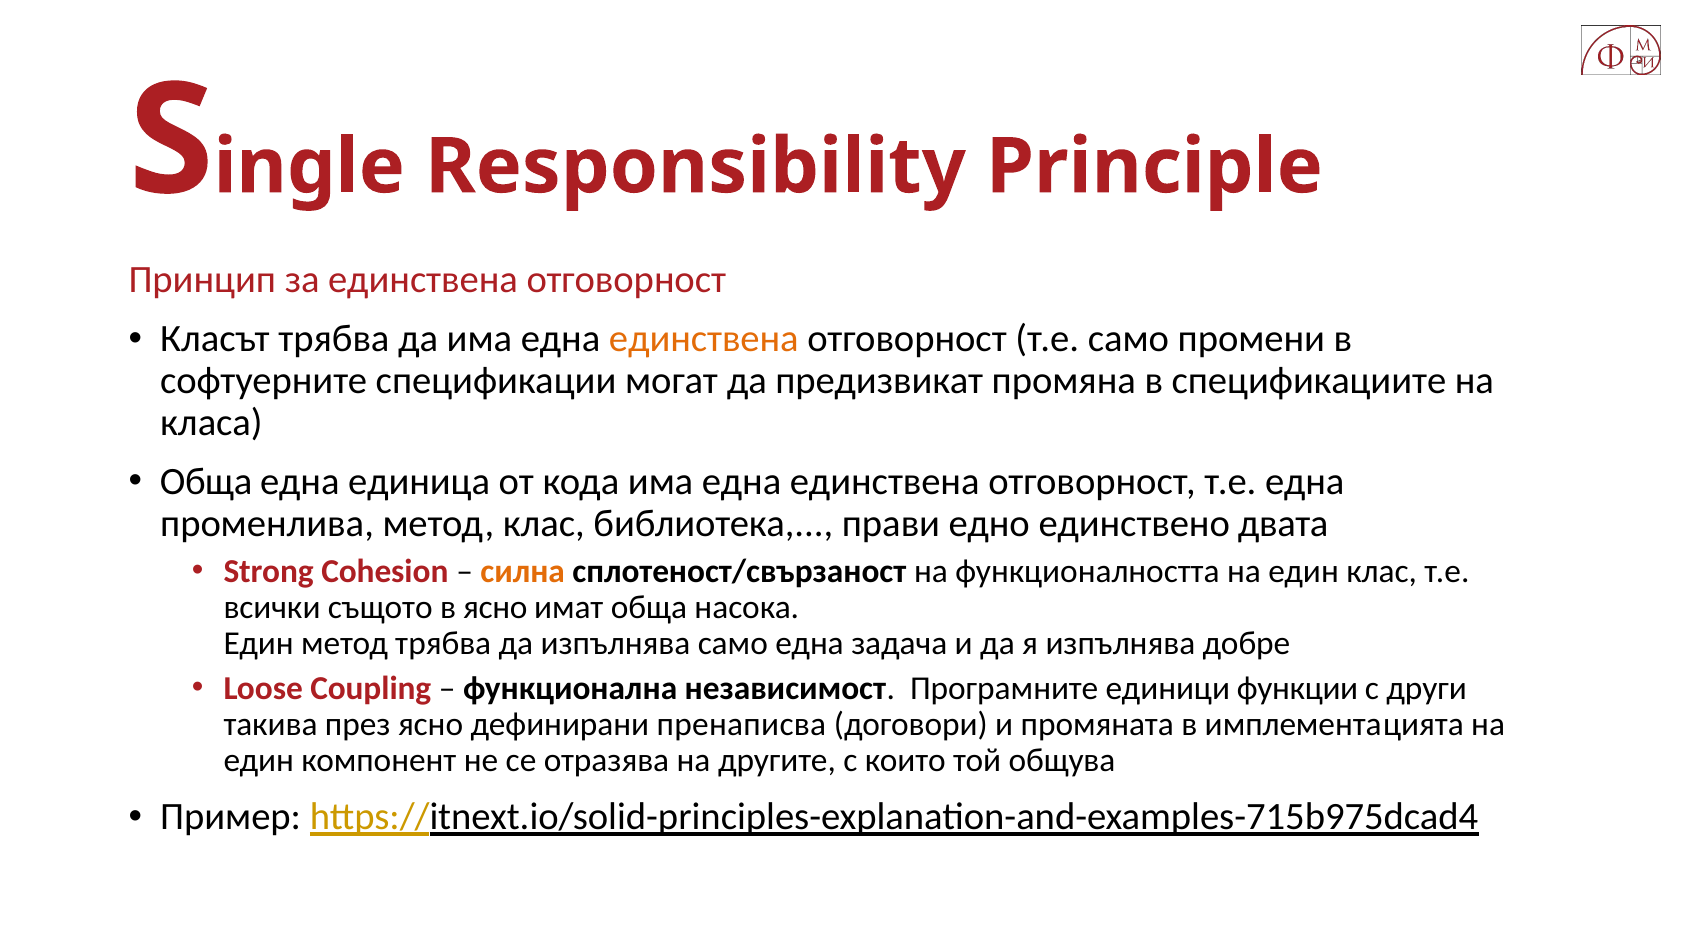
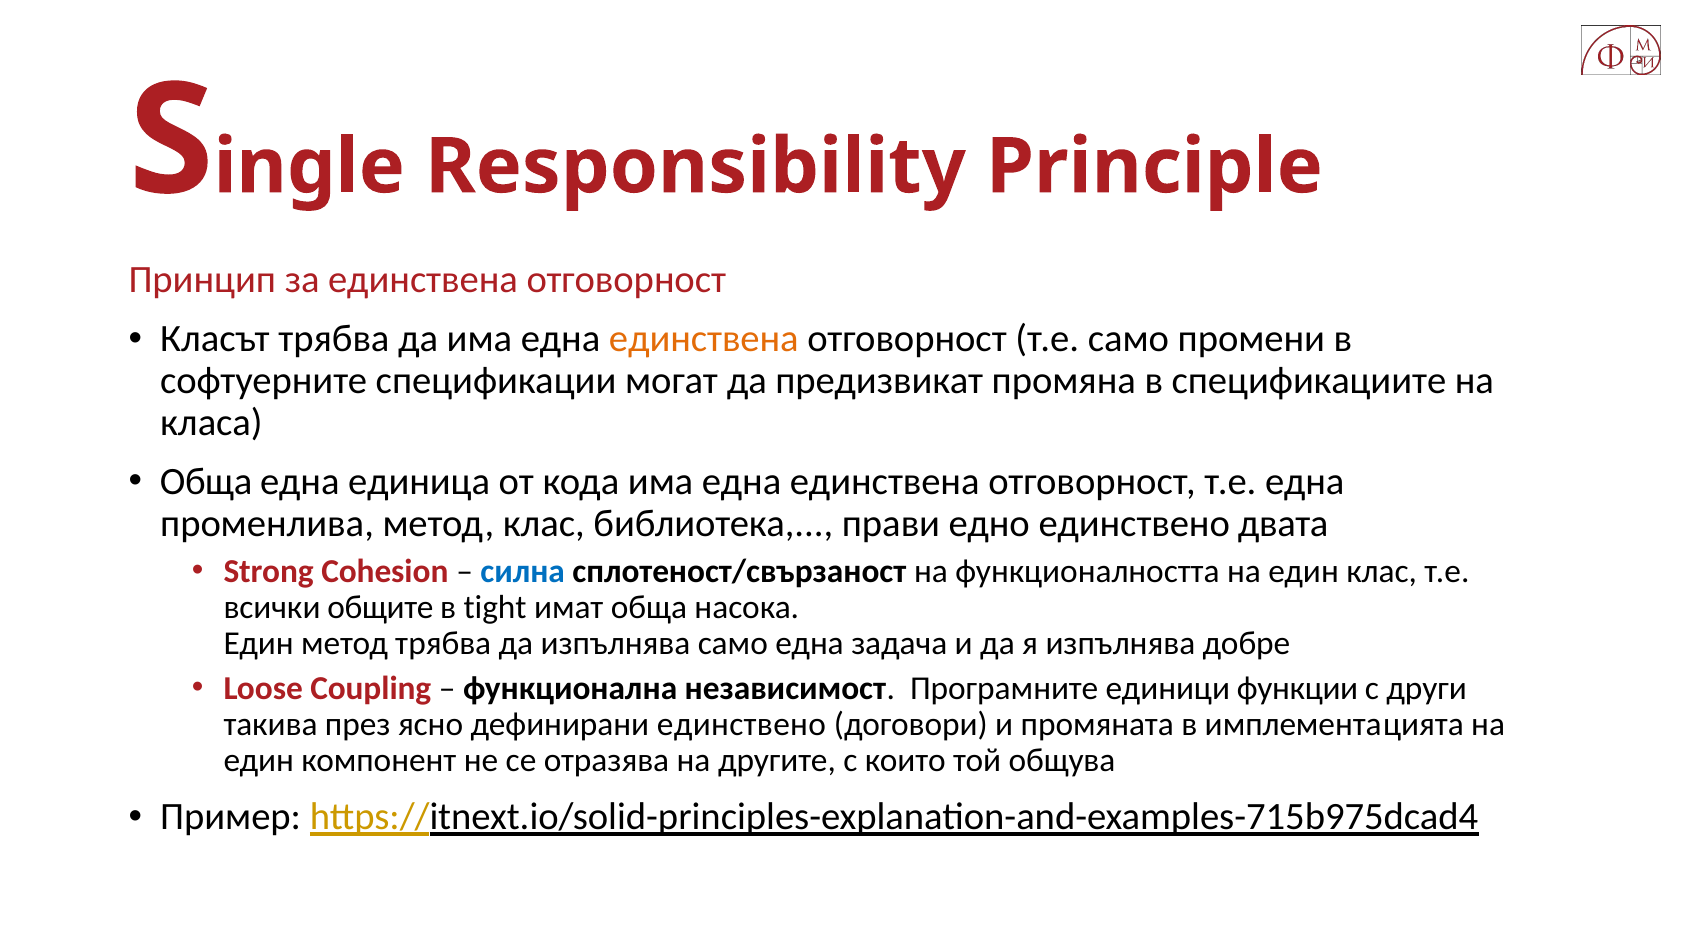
силна colour: orange -> blue
същото: същото -> общите
в ясно: ясно -> tight
дефинирани пренаписва: пренаписва -> единствено
